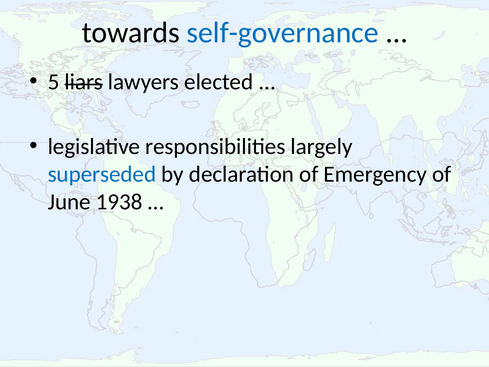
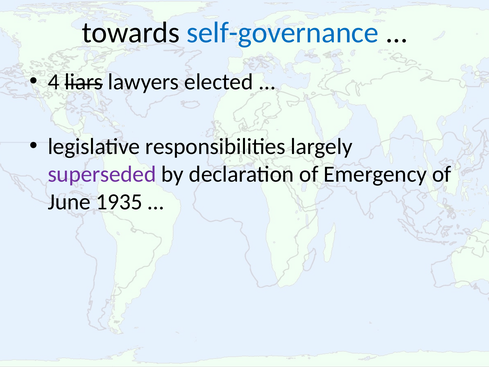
5: 5 -> 4
superseded colour: blue -> purple
1938: 1938 -> 1935
